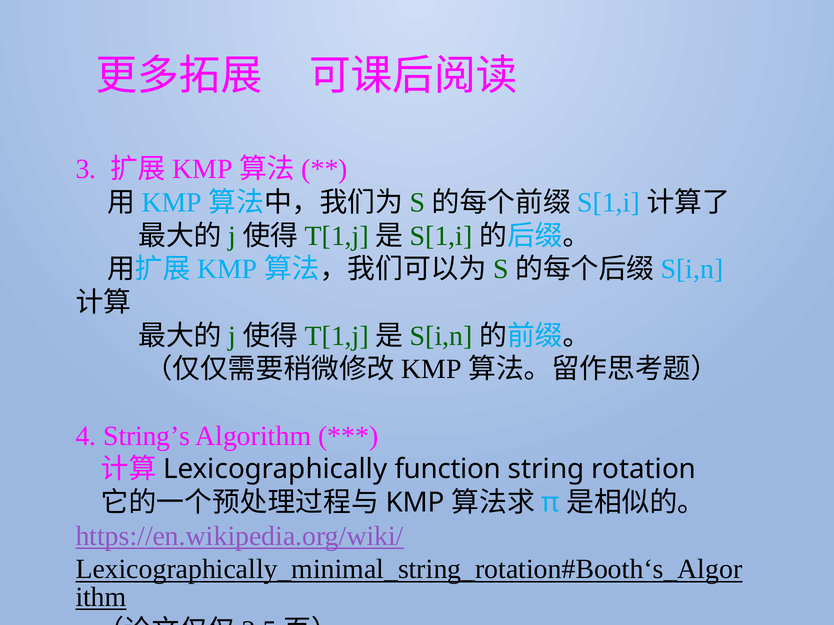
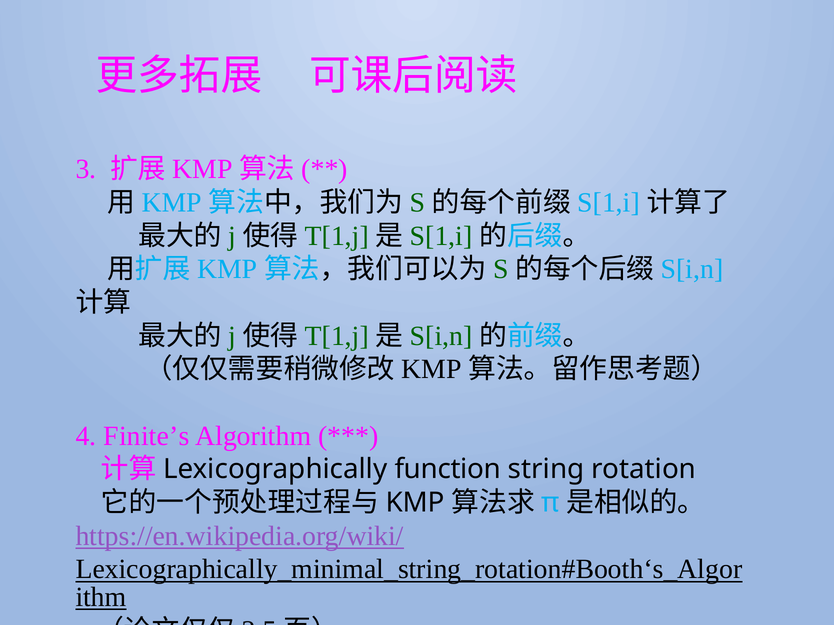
String’s: String’s -> Finite’s
